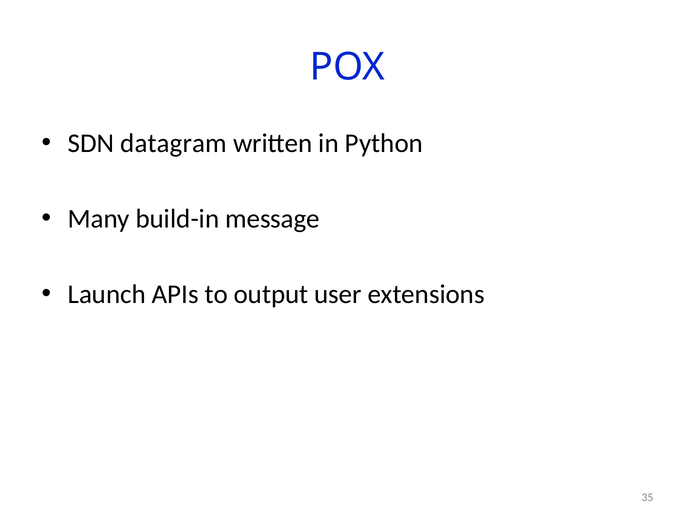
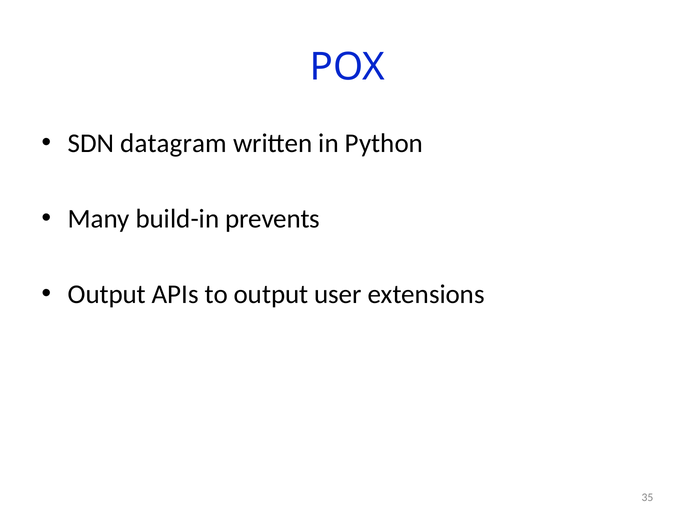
message: message -> prevents
Launch at (107, 295): Launch -> Output
